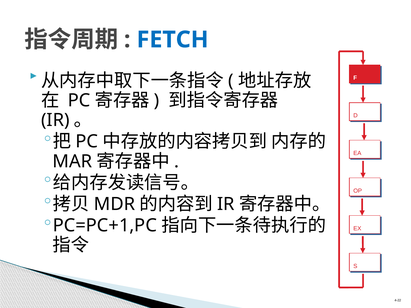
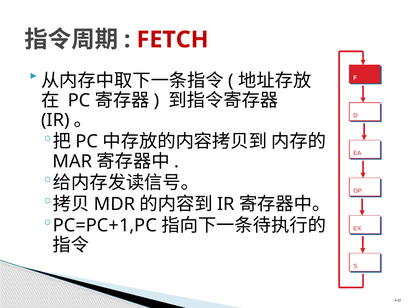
FETCH colour: blue -> red
